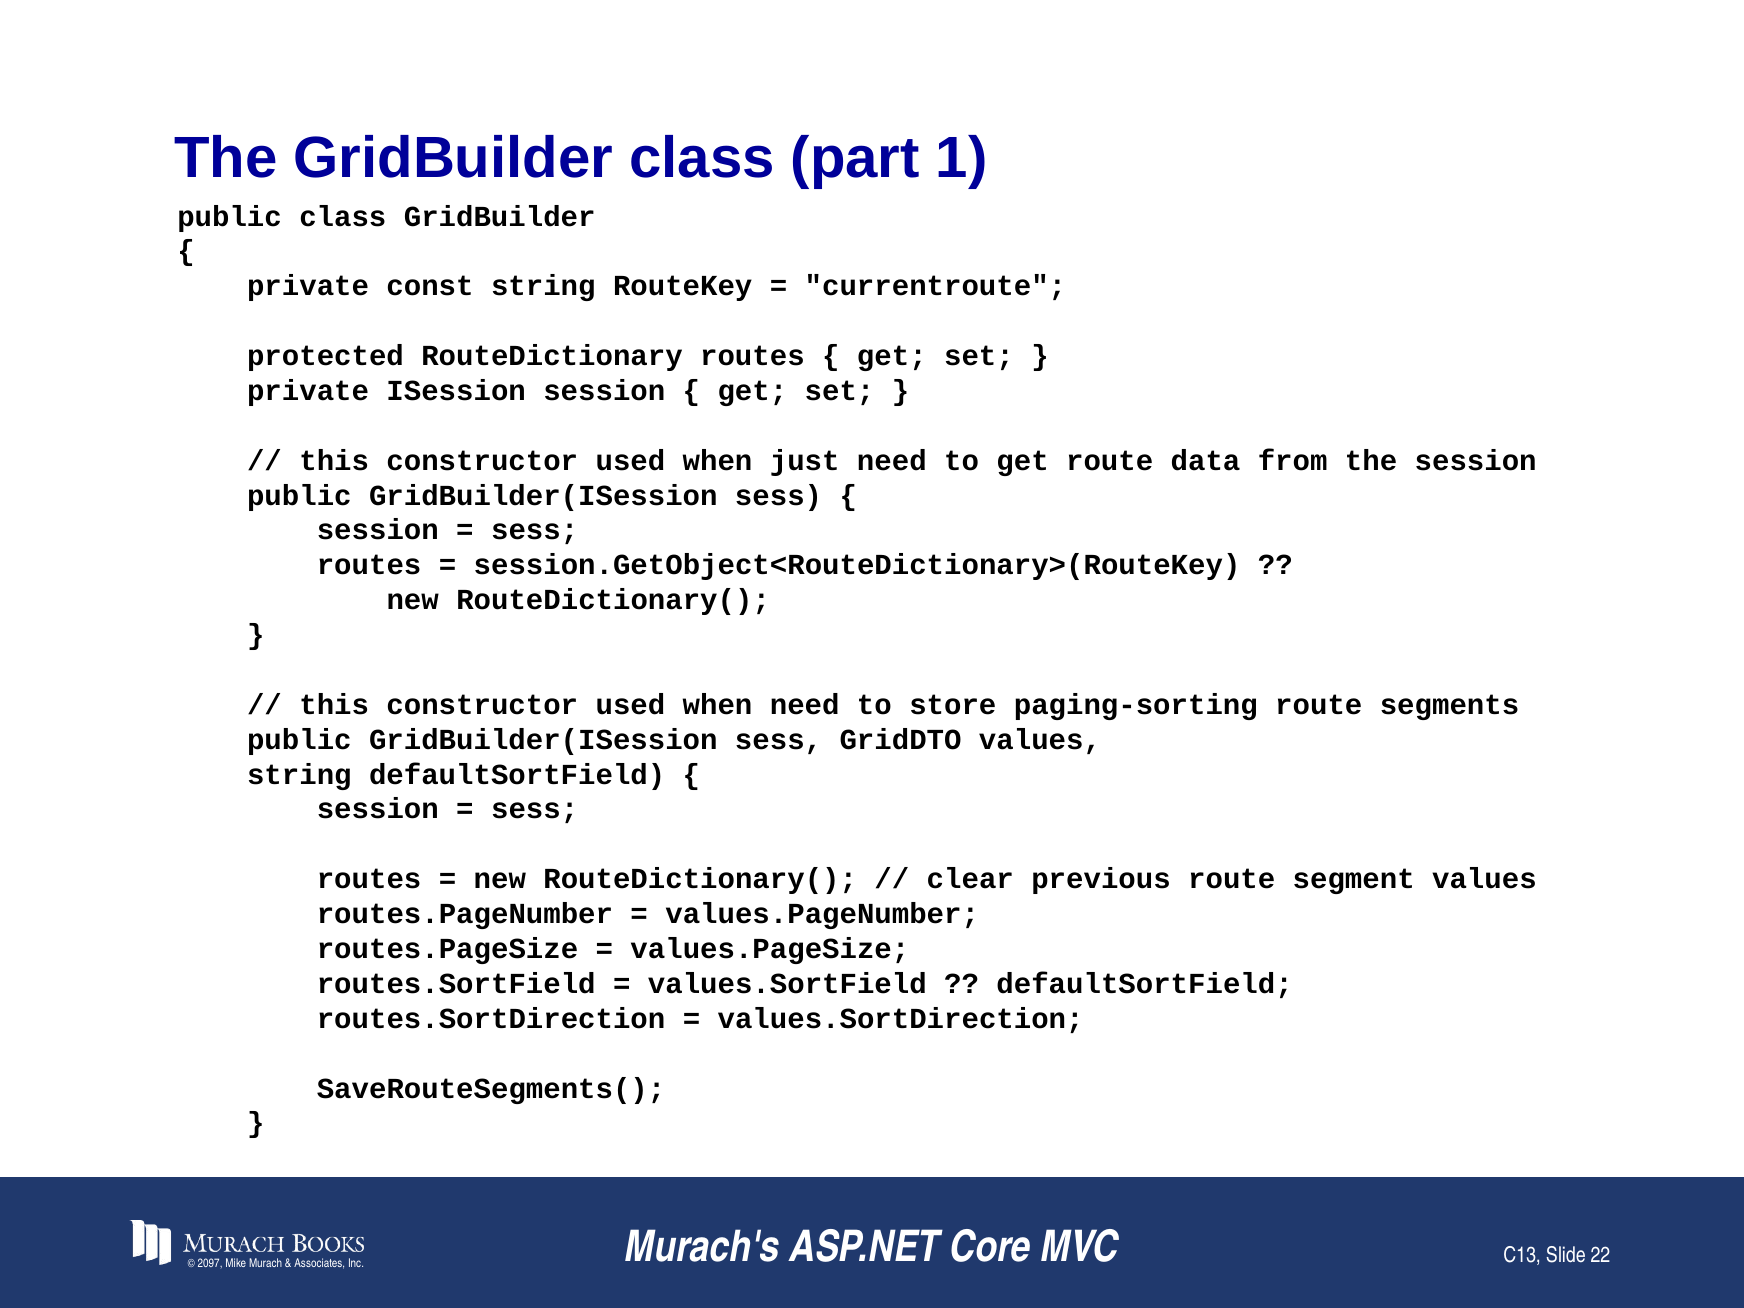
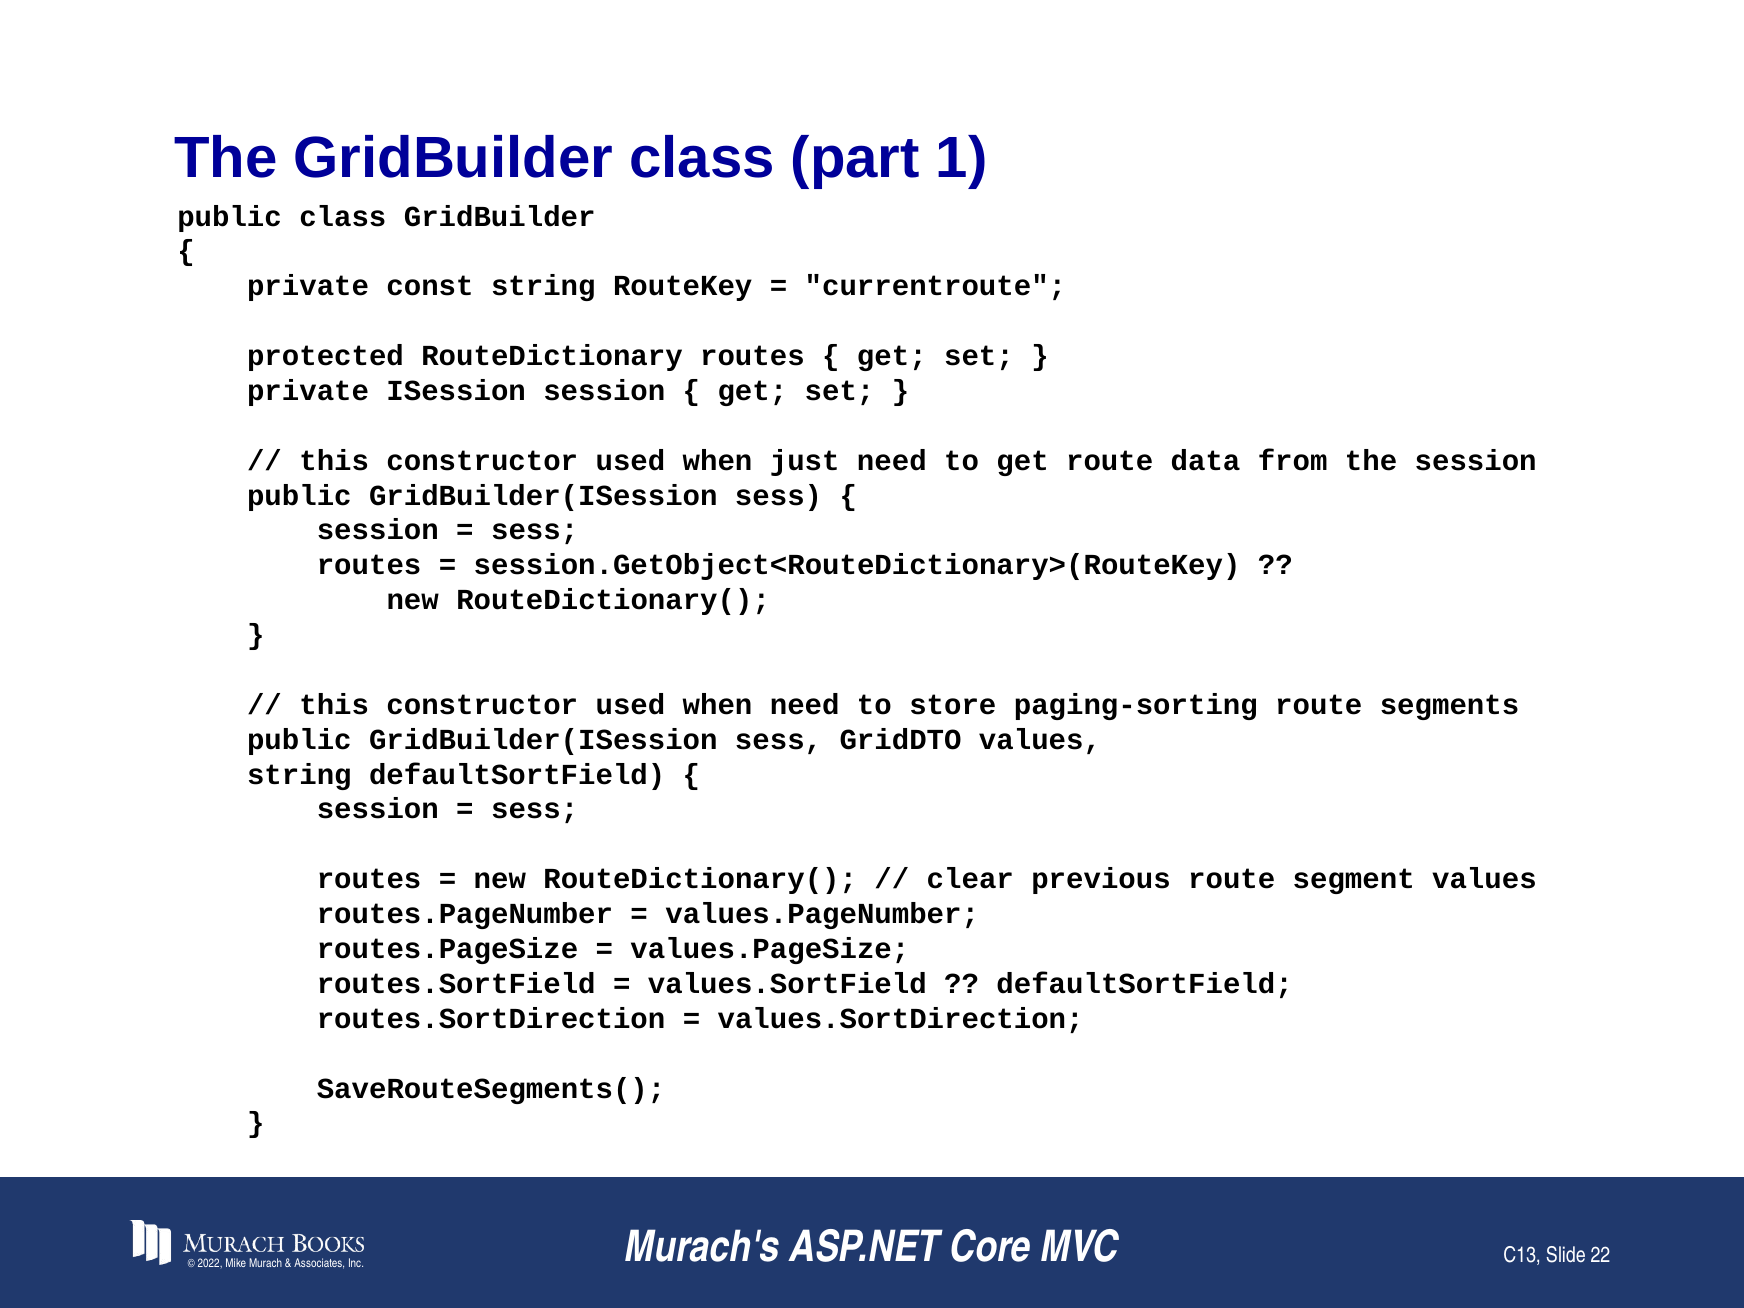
2097: 2097 -> 2022
